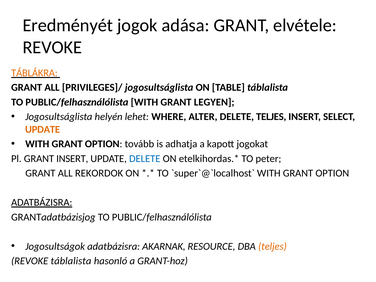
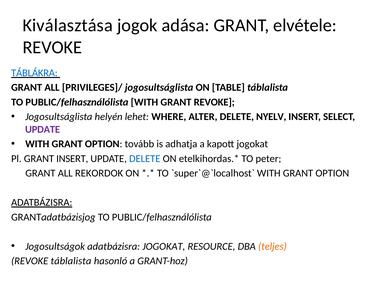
Eredményét: Eredményét -> Kiválasztása
TÁBLÁKRA colour: orange -> blue
GRANT LEGYEN: LEGYEN -> REVOKE
DELETE TELJES: TELJES -> NYELV
UPDATE at (43, 129) colour: orange -> purple
adatbázisra AKARNAK: AKARNAK -> JOGOKAT
